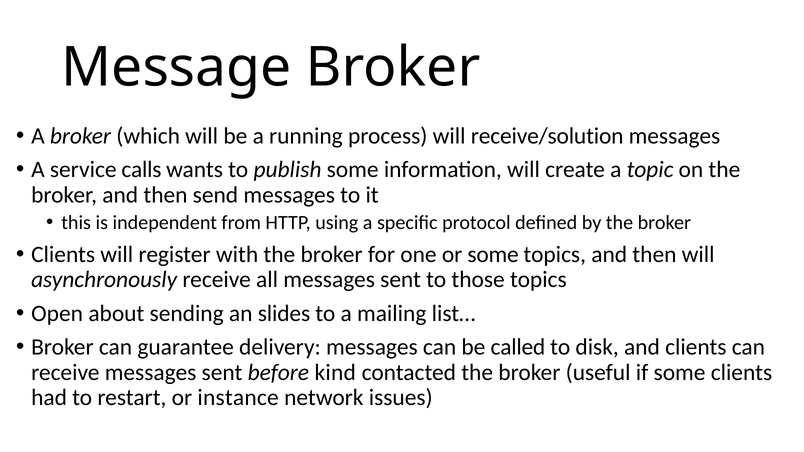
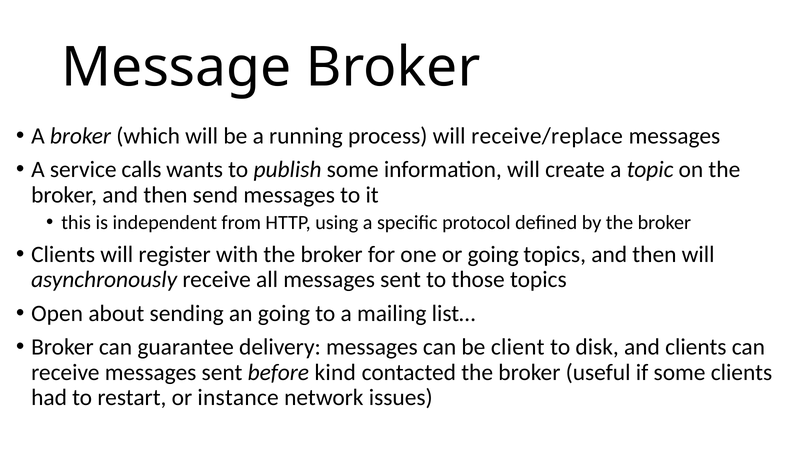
receive/solution: receive/solution -> receive/replace
or some: some -> going
an slides: slides -> going
called: called -> client
